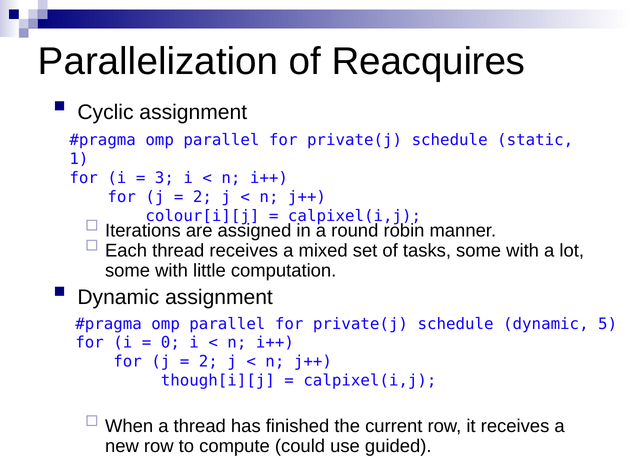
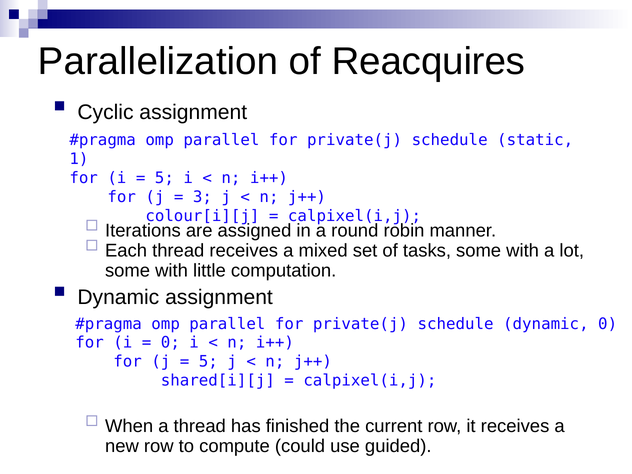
3 at (164, 178): 3 -> 5
2 at (202, 197): 2 -> 3
dynamic 5: 5 -> 0
2 at (208, 362): 2 -> 5
though[i][j: though[i][j -> shared[i][j
